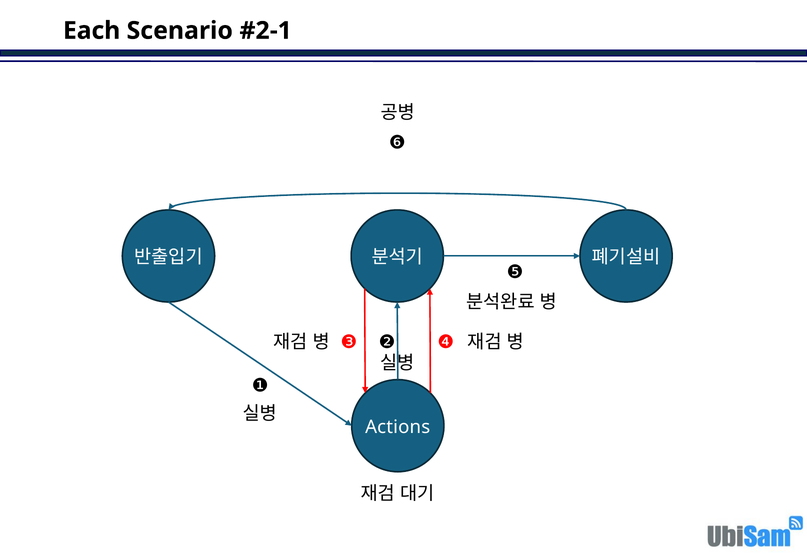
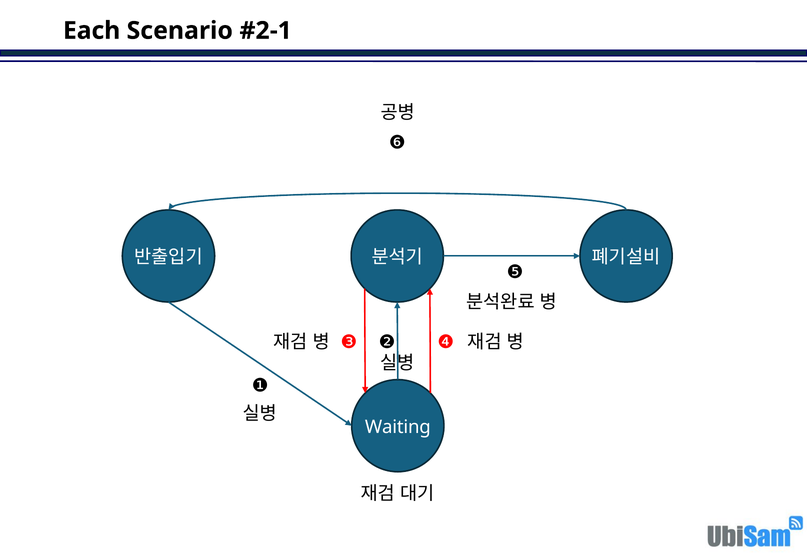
Actions: Actions -> Waiting
